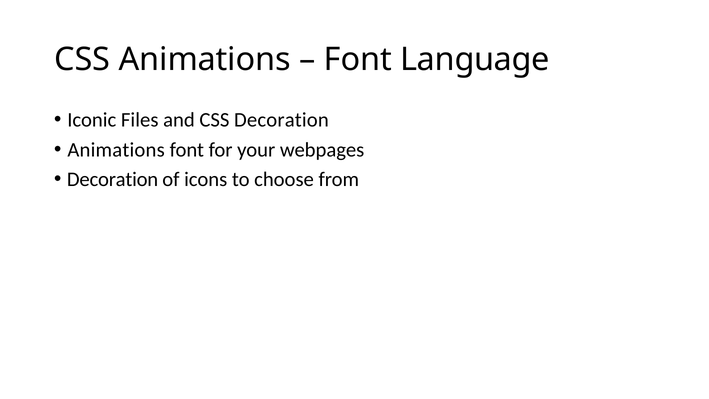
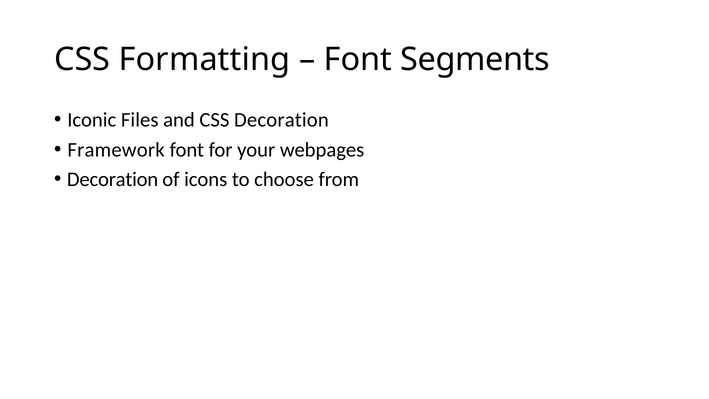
CSS Animations: Animations -> Formatting
Language: Language -> Segments
Animations at (116, 150): Animations -> Framework
